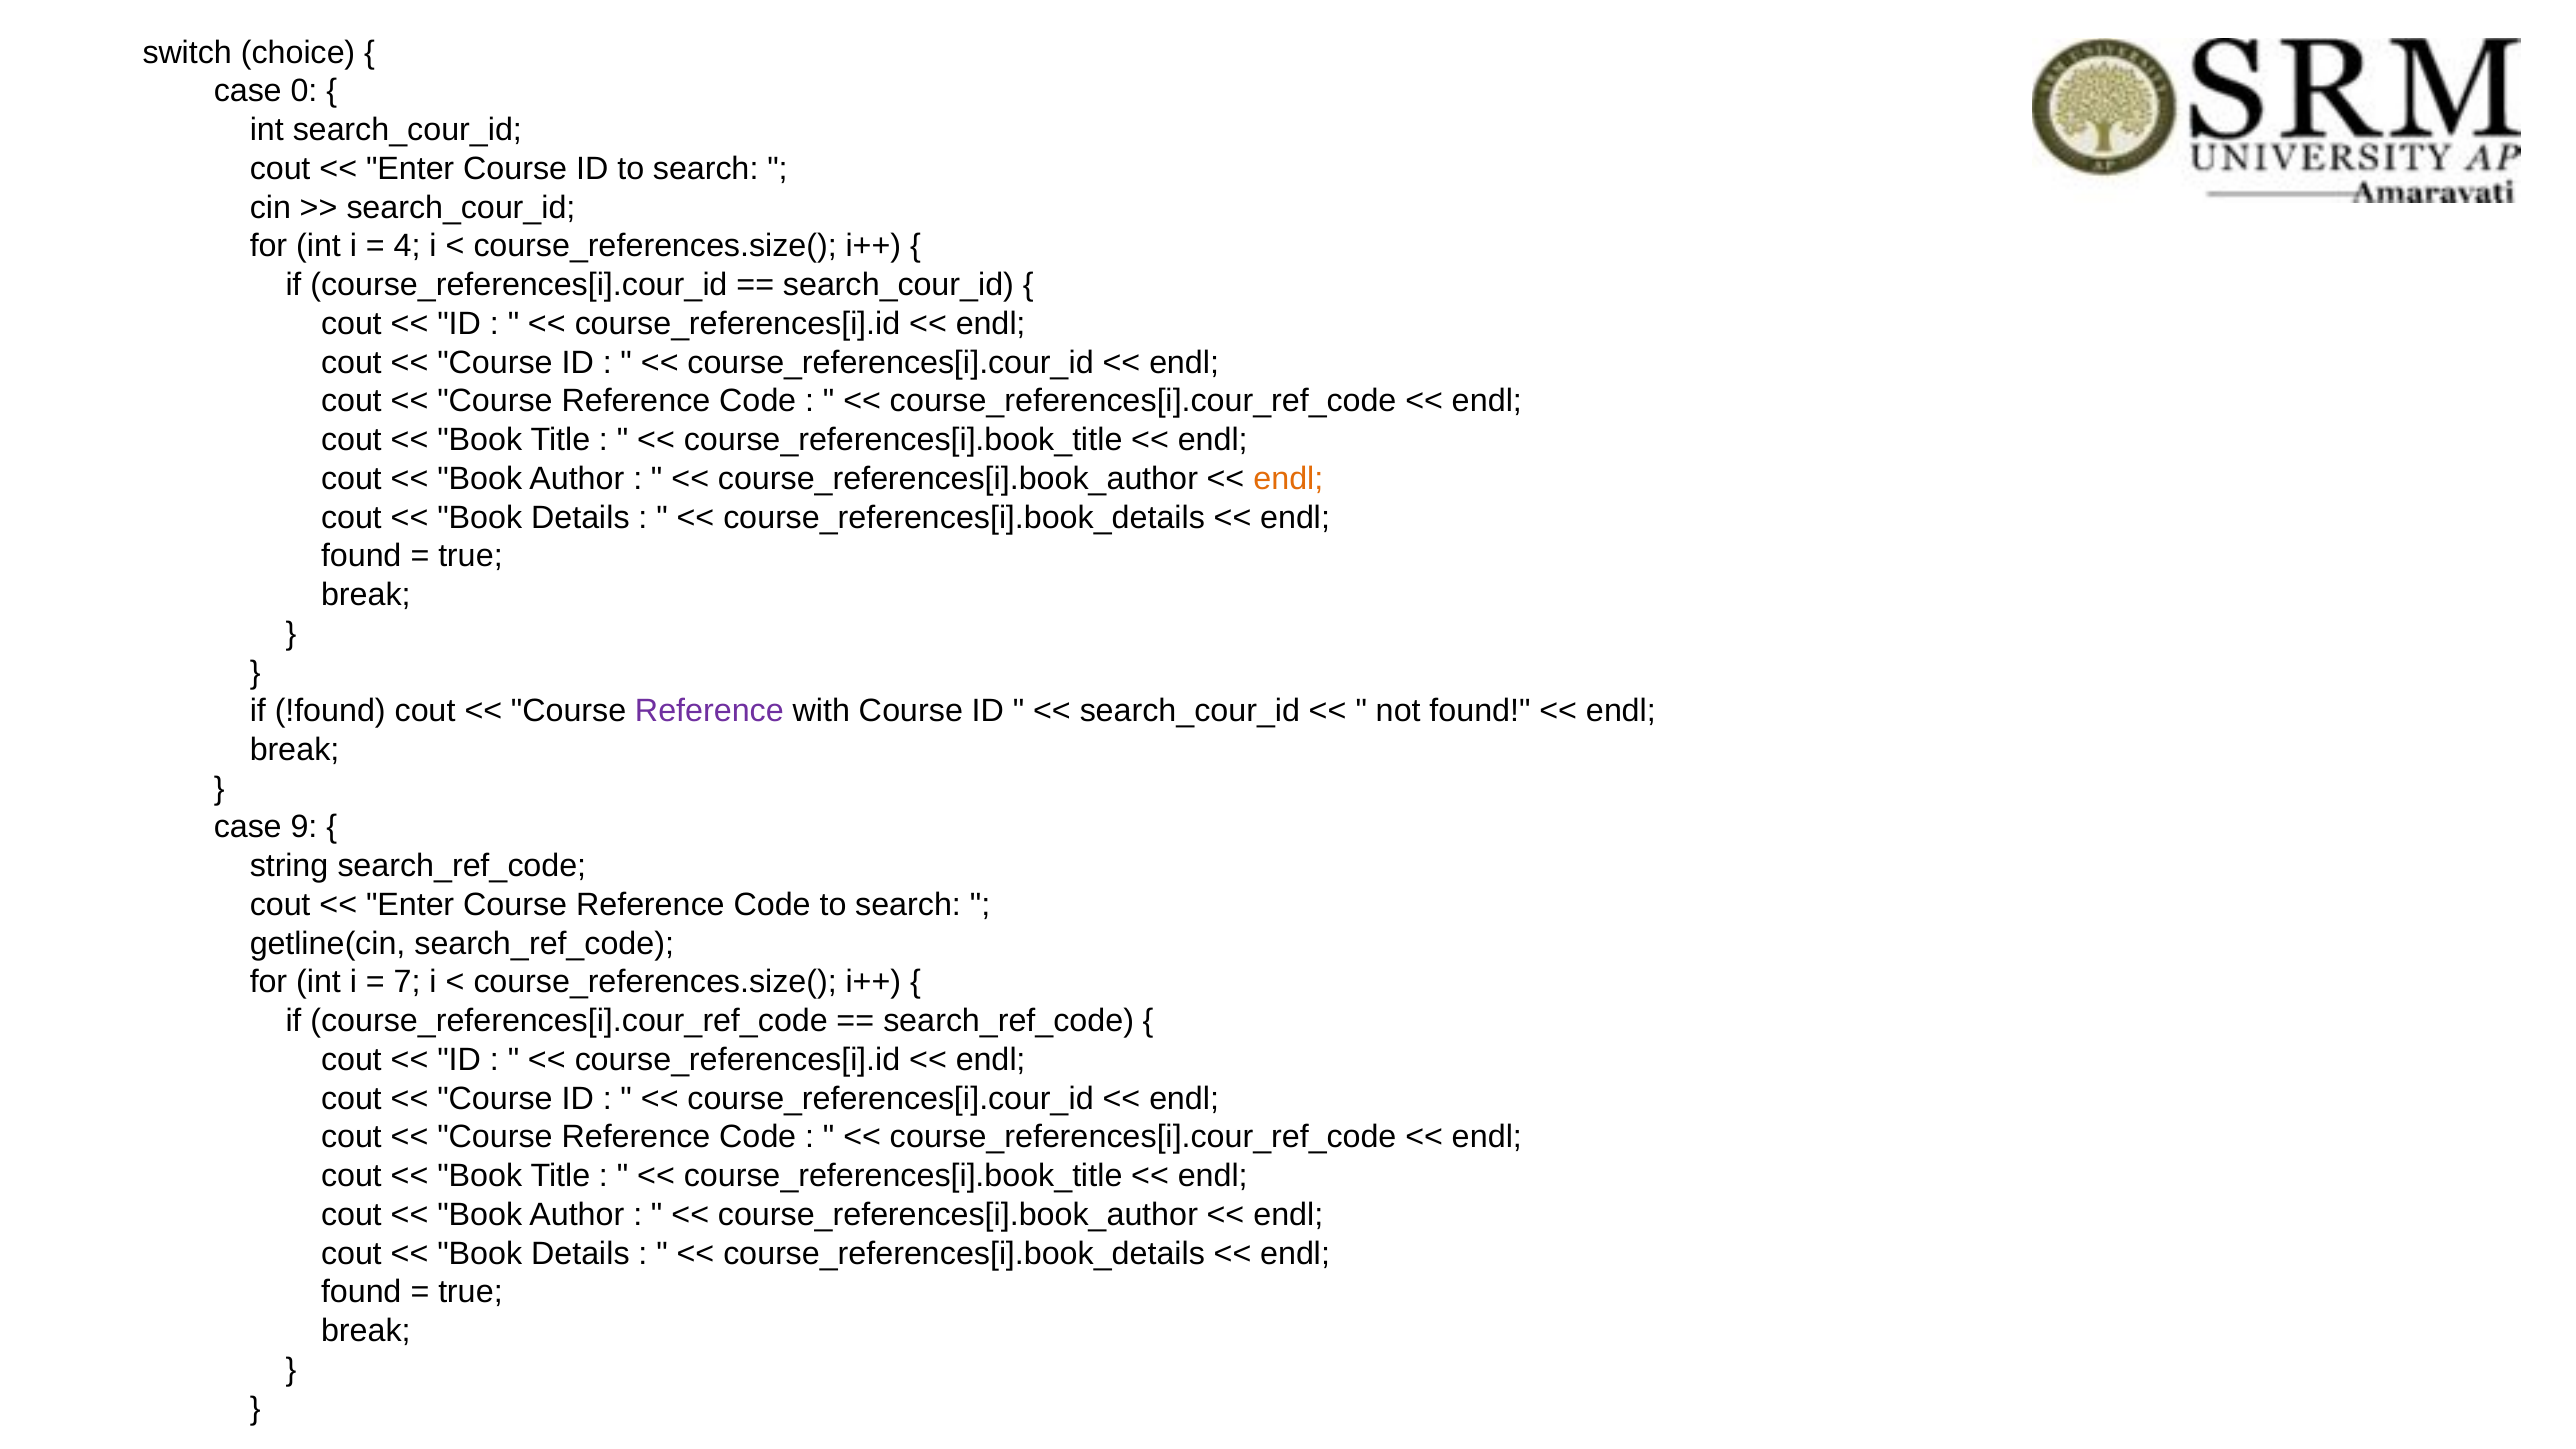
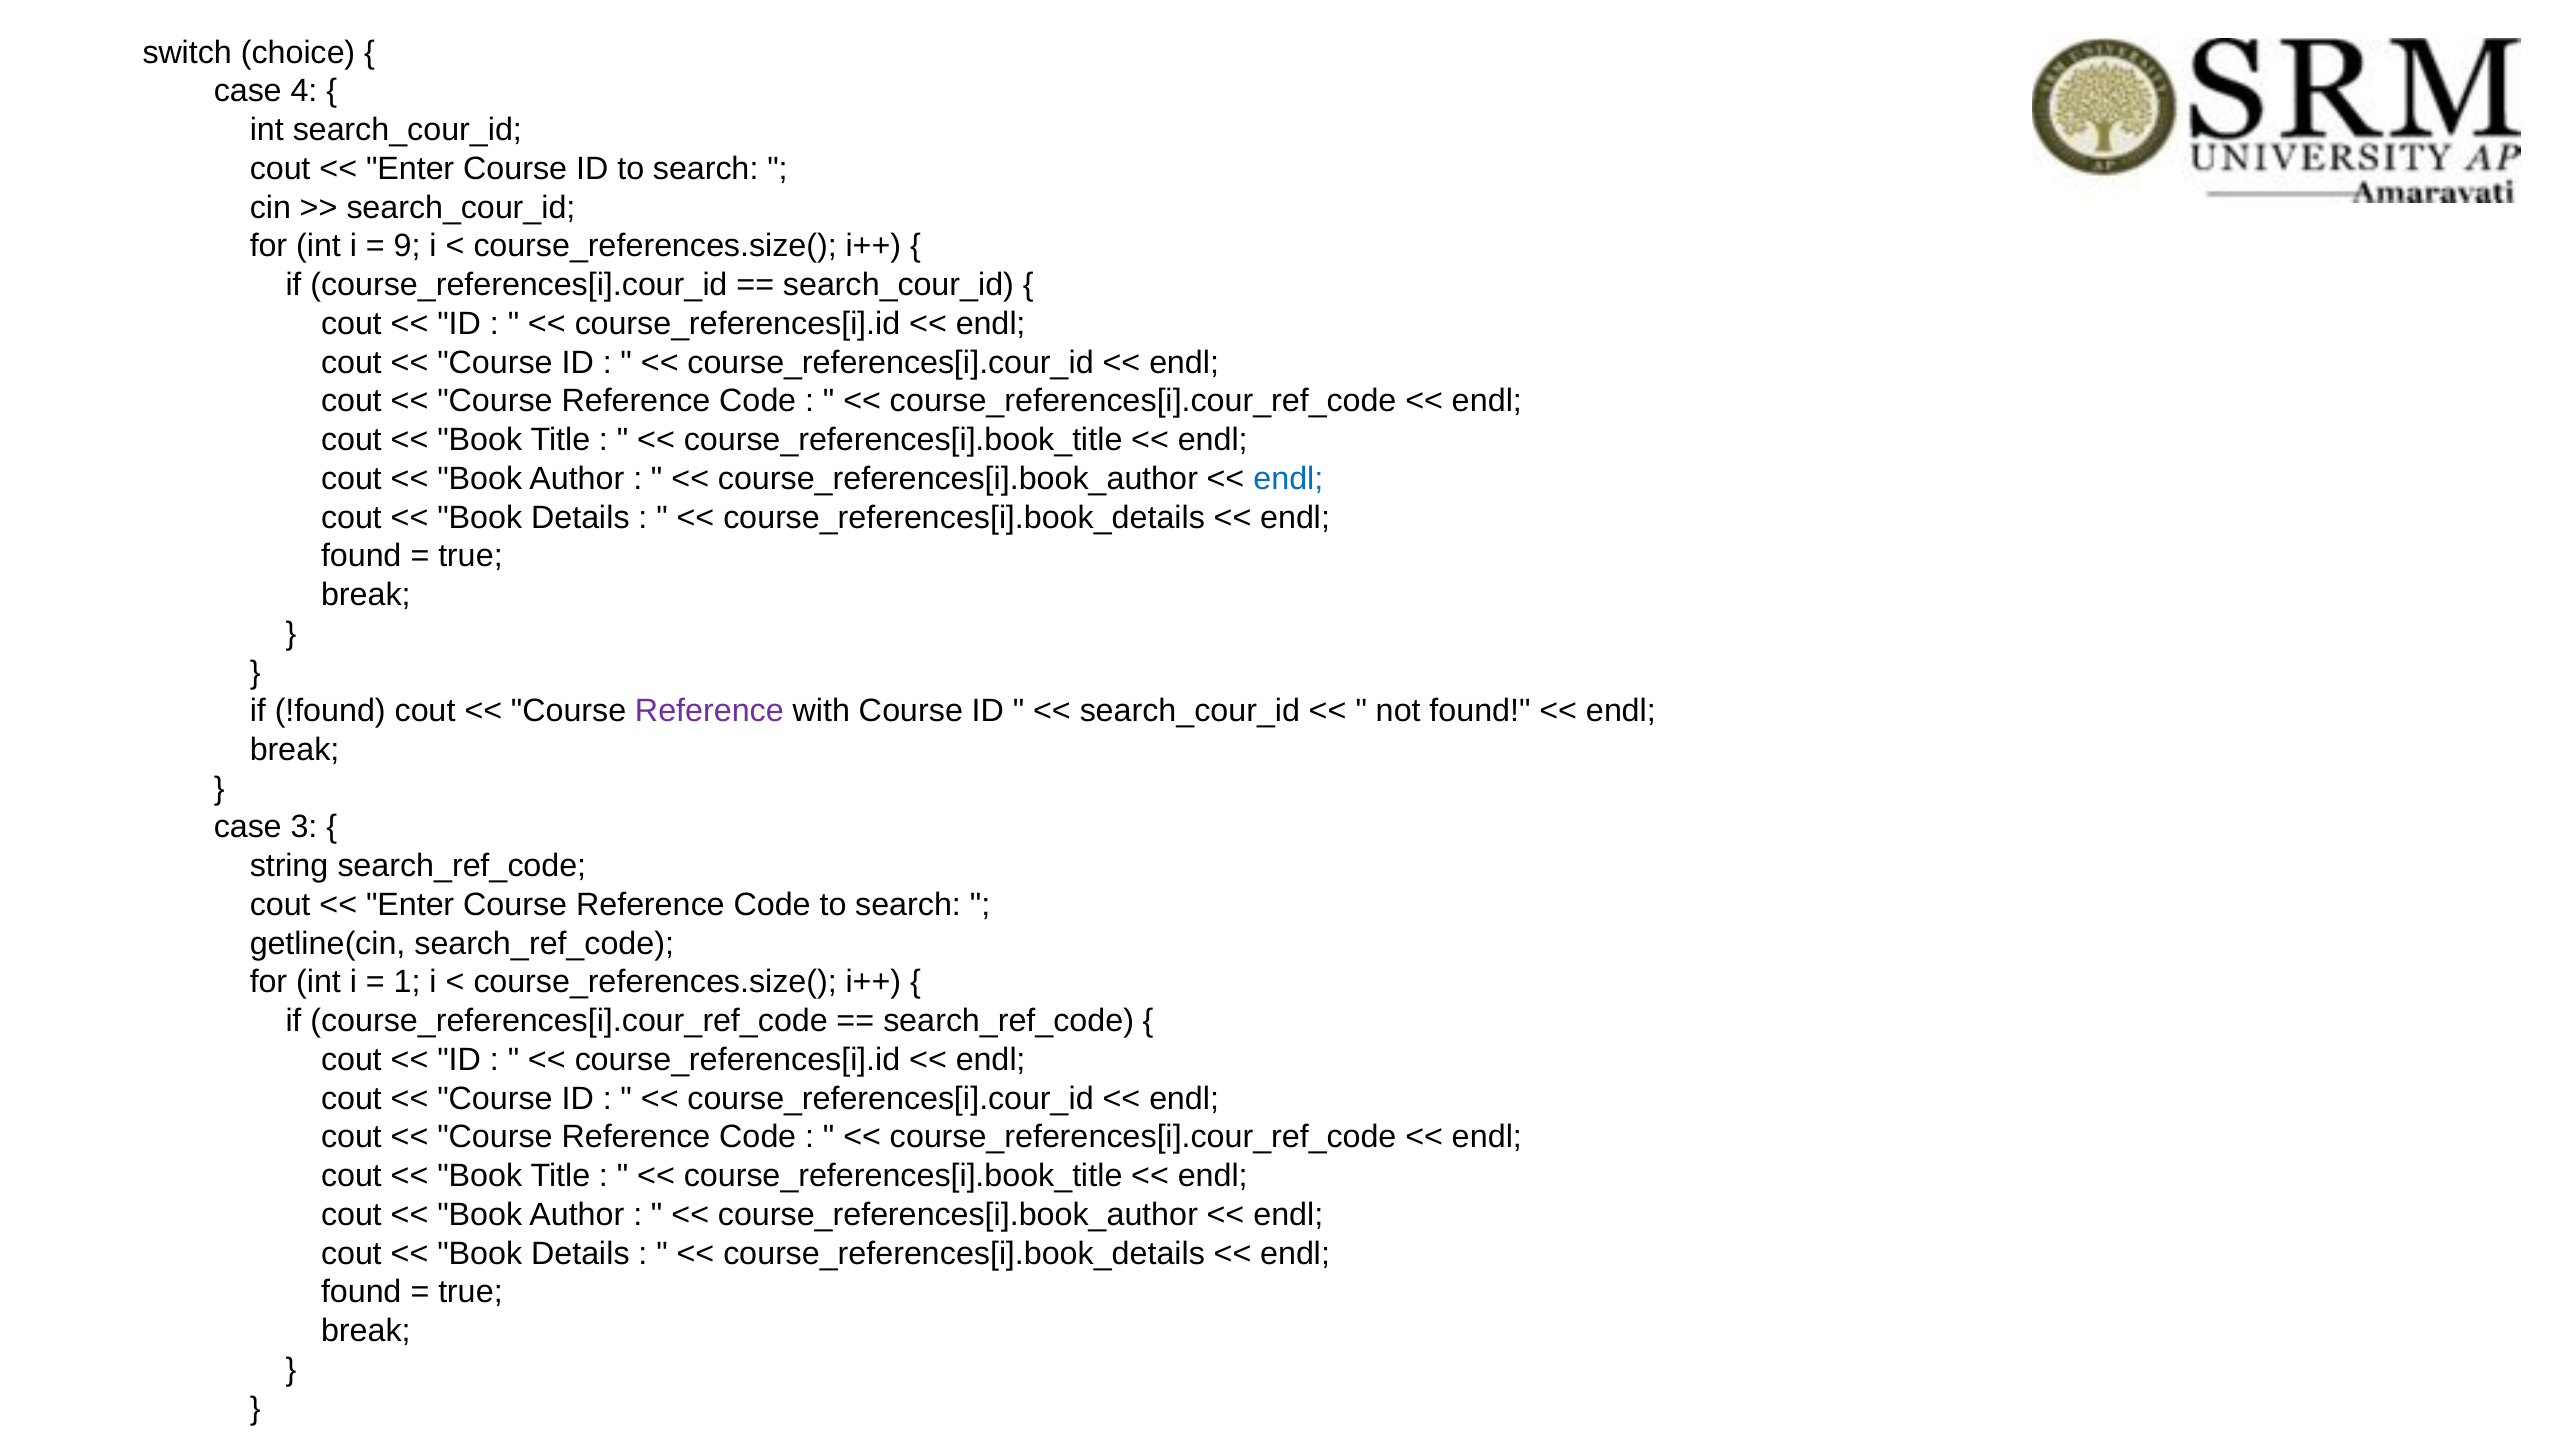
0: 0 -> 4
4: 4 -> 9
endl at (1288, 479) colour: orange -> blue
9: 9 -> 3
7: 7 -> 1
